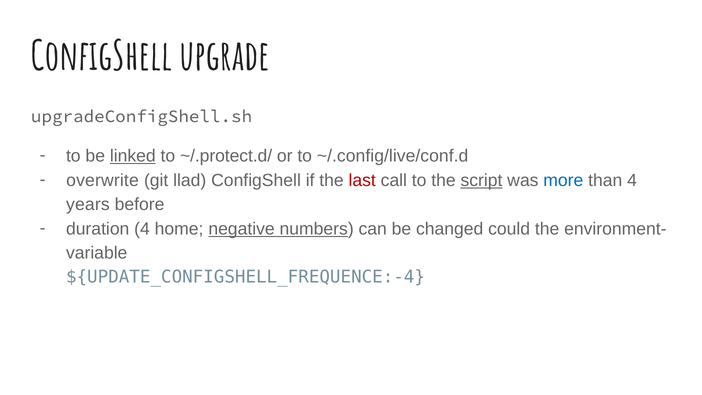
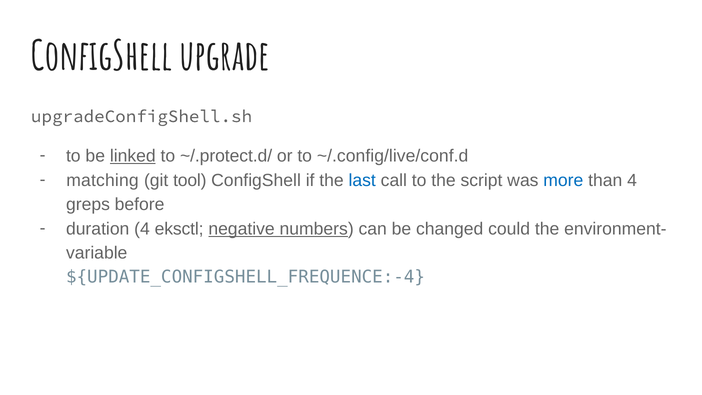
overwrite: overwrite -> matching
llad: llad -> tool
last colour: red -> blue
script underline: present -> none
years: years -> greps
home: home -> eksctl
